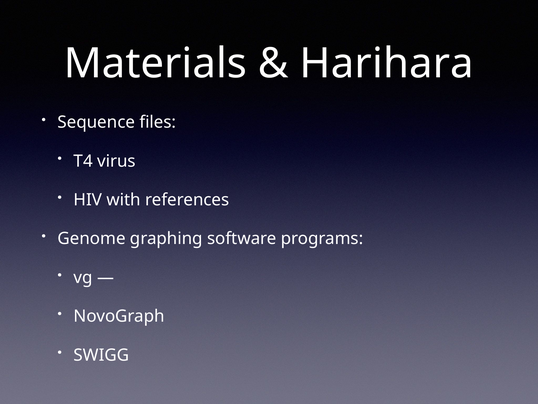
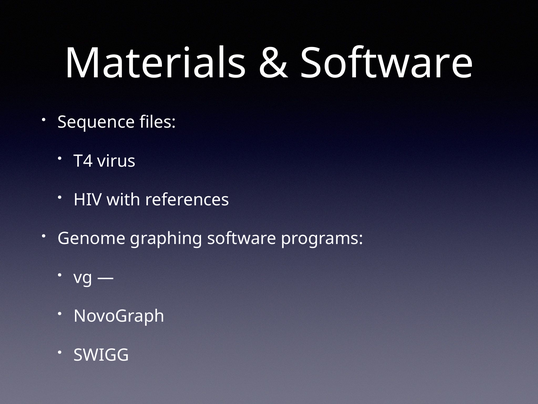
Harihara at (387, 64): Harihara -> Software
